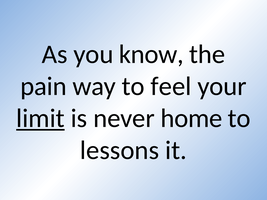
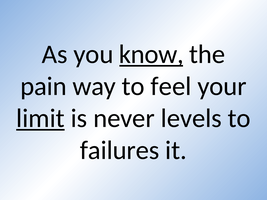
know underline: none -> present
home: home -> levels
lessons: lessons -> failures
